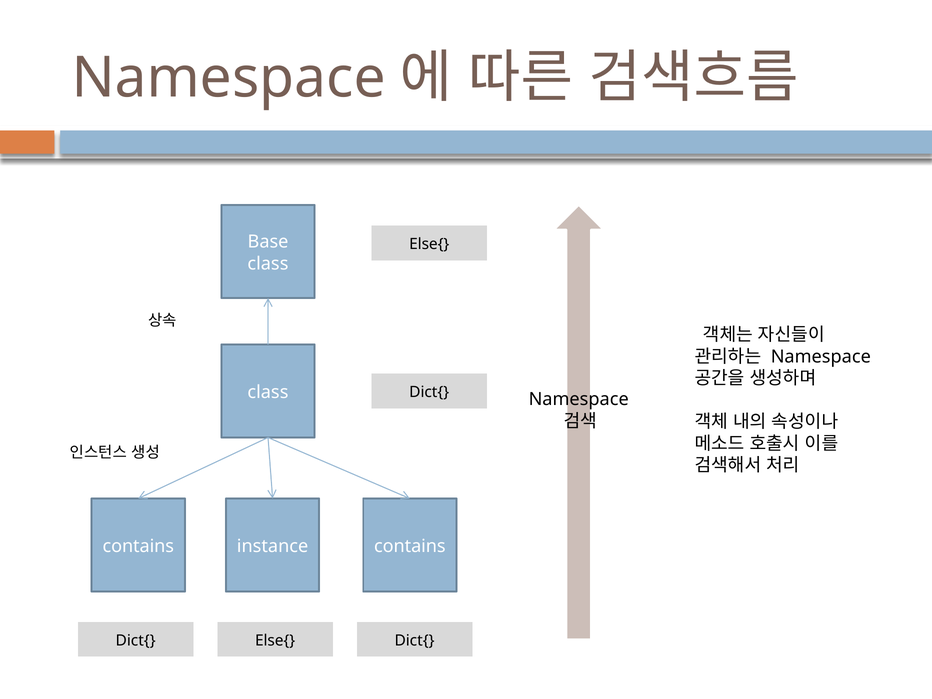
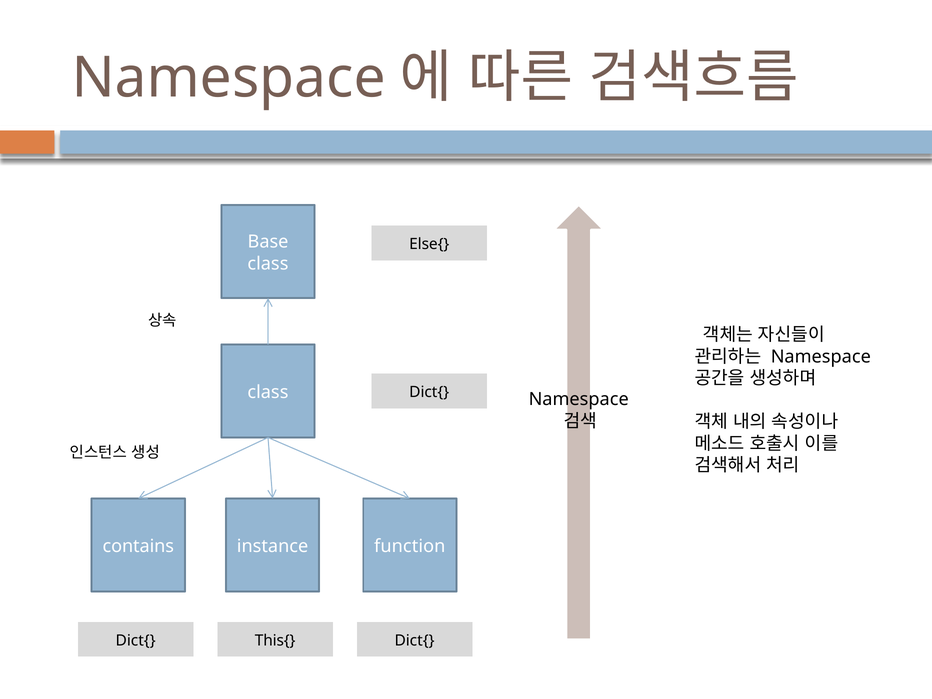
instance contains: contains -> function
Dict{ Else{: Else{ -> This{
